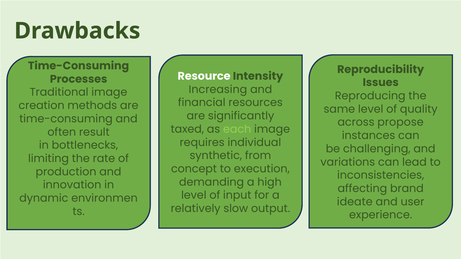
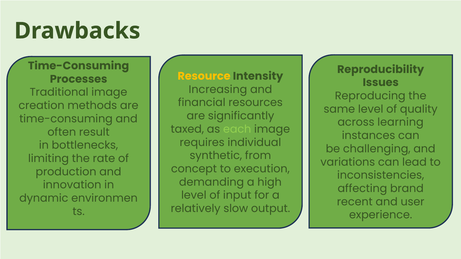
Resource colour: white -> yellow
propose: propose -> learning
ideate: ideate -> recent
